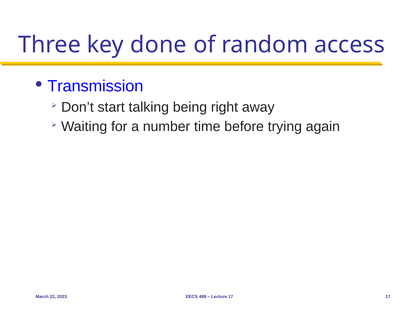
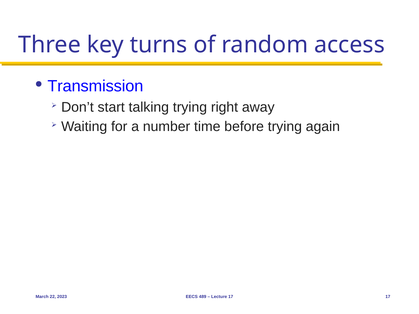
done: done -> turns
talking being: being -> trying
